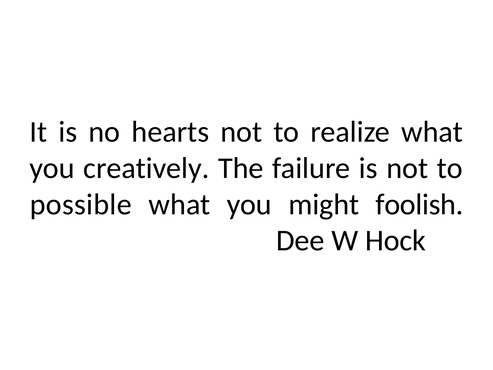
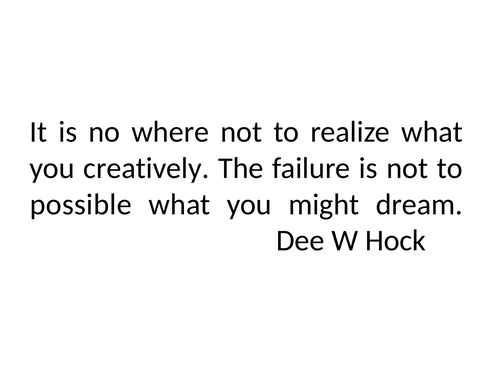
hearts: hearts -> where
foolish: foolish -> dream
